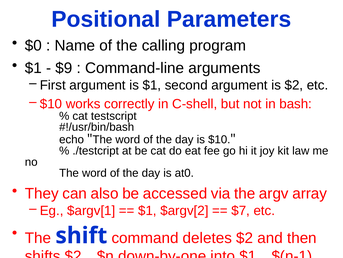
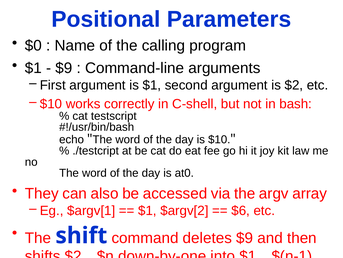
$7: $7 -> $6
deletes $2: $2 -> $9
